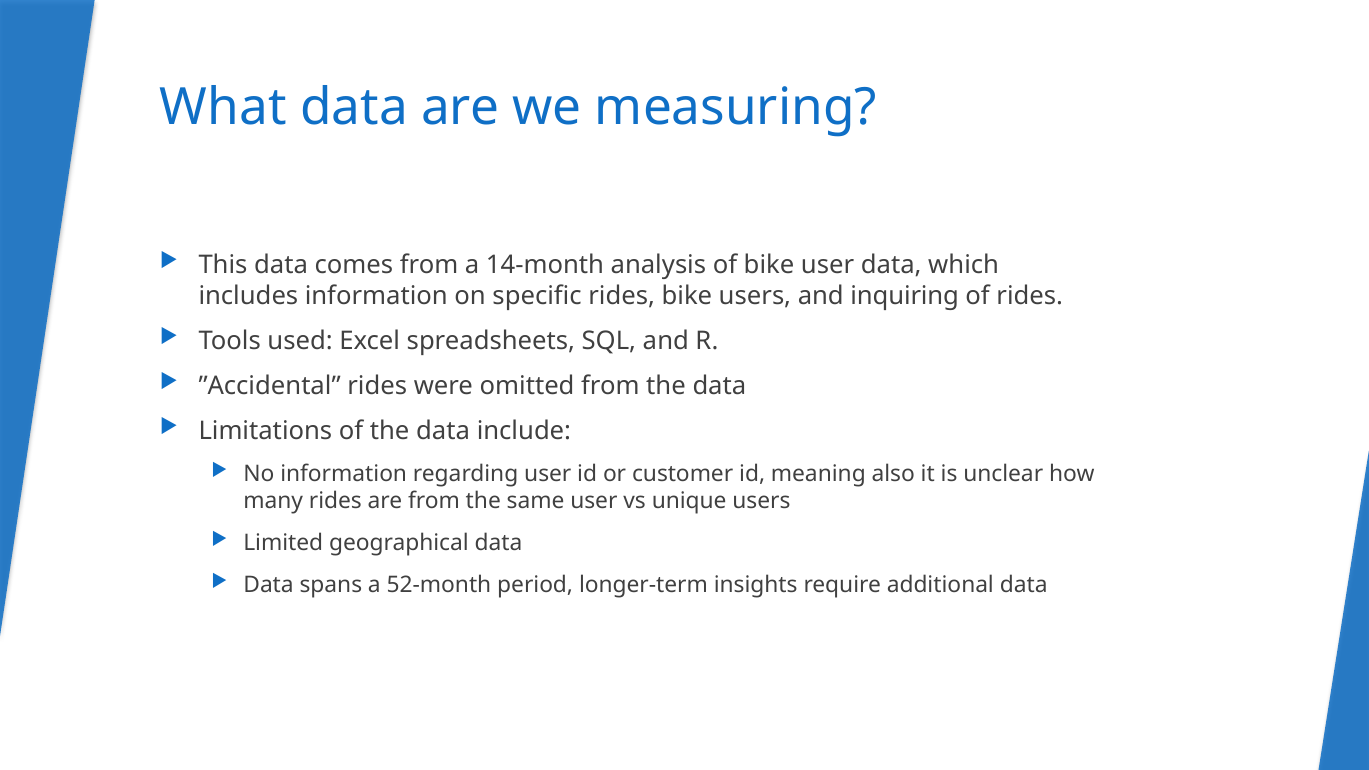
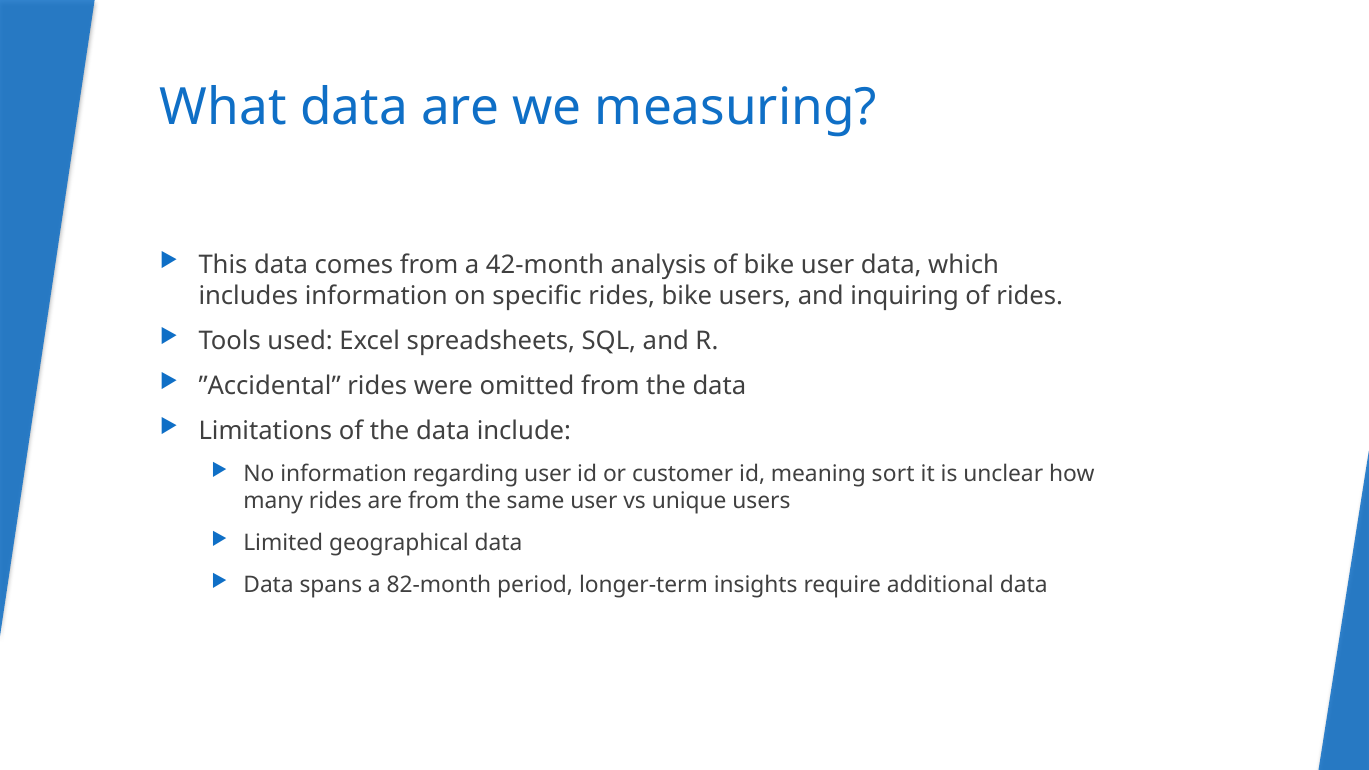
14-month: 14-month -> 42-month
also: also -> sort
52-month: 52-month -> 82-month
